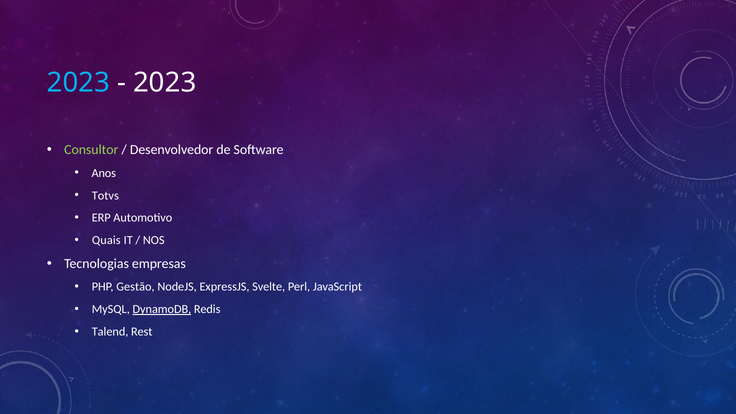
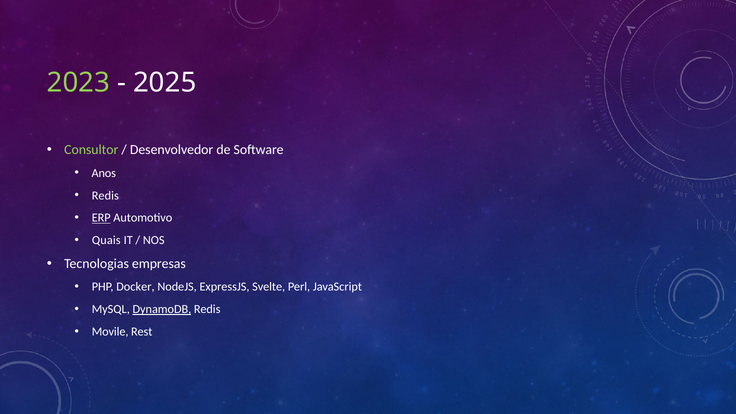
2023 at (78, 83) colour: light blue -> light green
2023 at (165, 83): 2023 -> 2025
Totvs at (105, 196): Totvs -> Redis
ERP underline: none -> present
Gestão: Gestão -> Docker
Talend: Talend -> Movile
